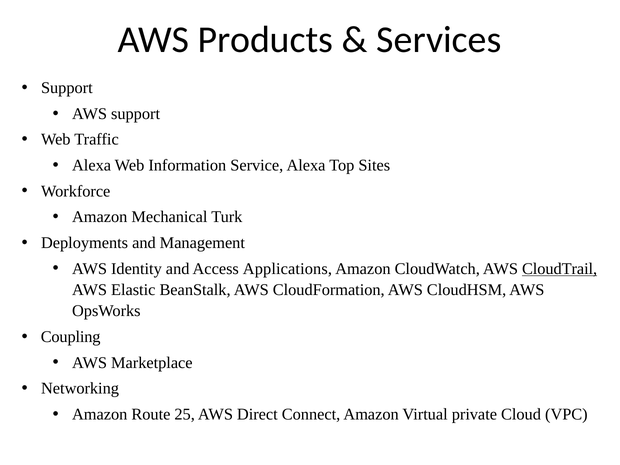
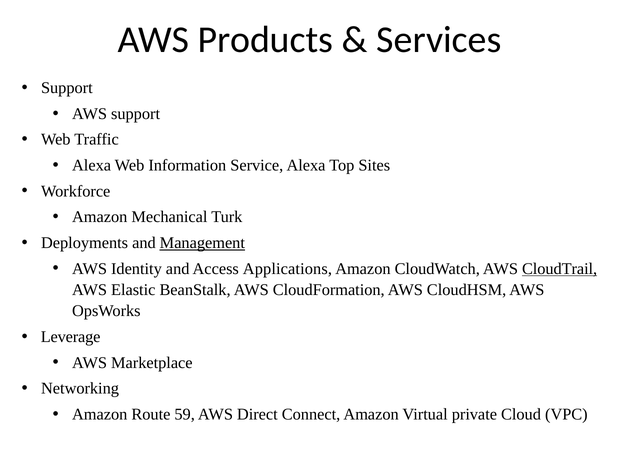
Management underline: none -> present
Coupling: Coupling -> Leverage
25: 25 -> 59
